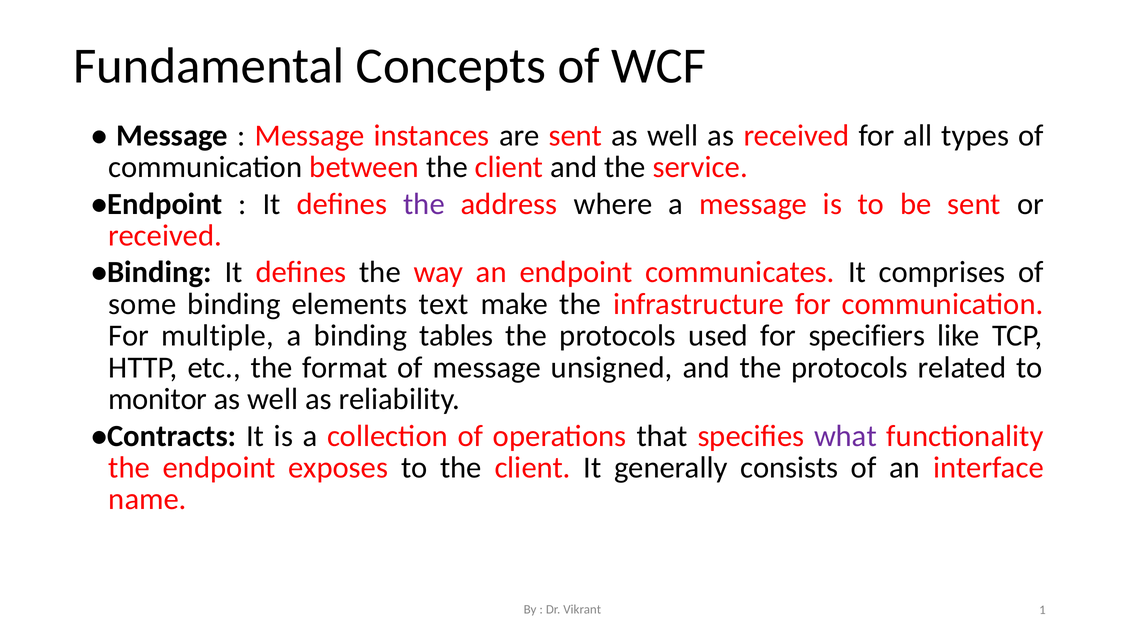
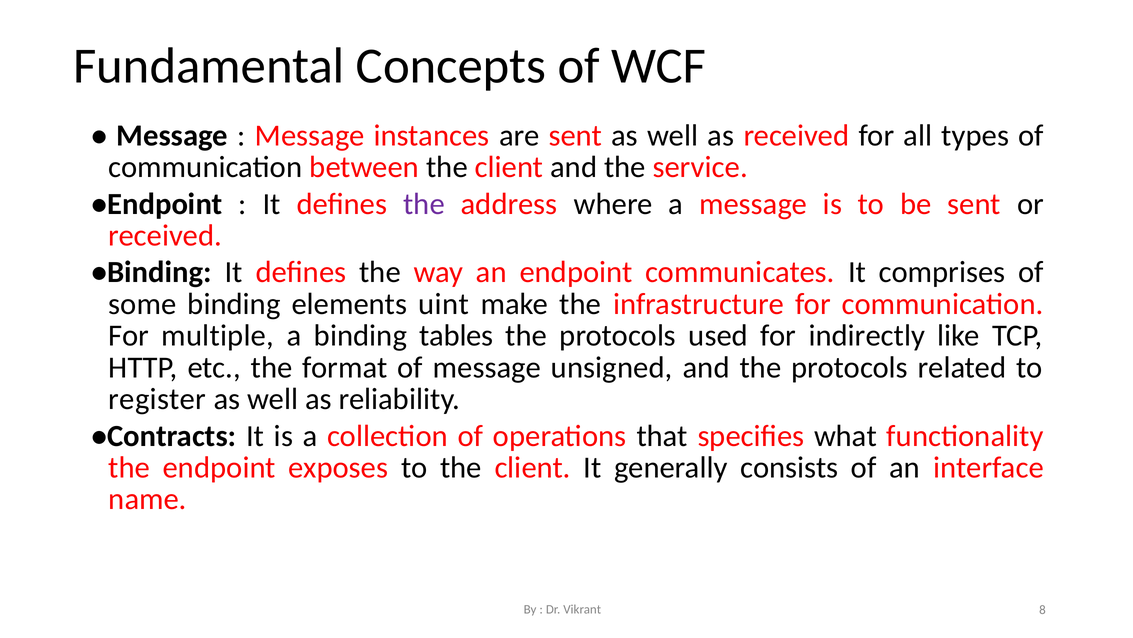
text: text -> uint
specifiers: specifiers -> indirectly
monitor: monitor -> register
what colour: purple -> black
1: 1 -> 8
